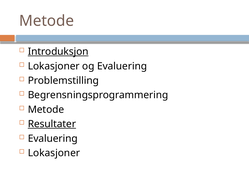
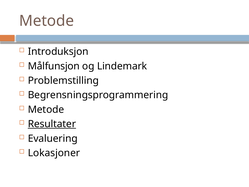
Introduksjon underline: present -> none
Lokasjoner at (54, 66): Lokasjoner -> Målfunsjon
og Evaluering: Evaluering -> Lindemark
